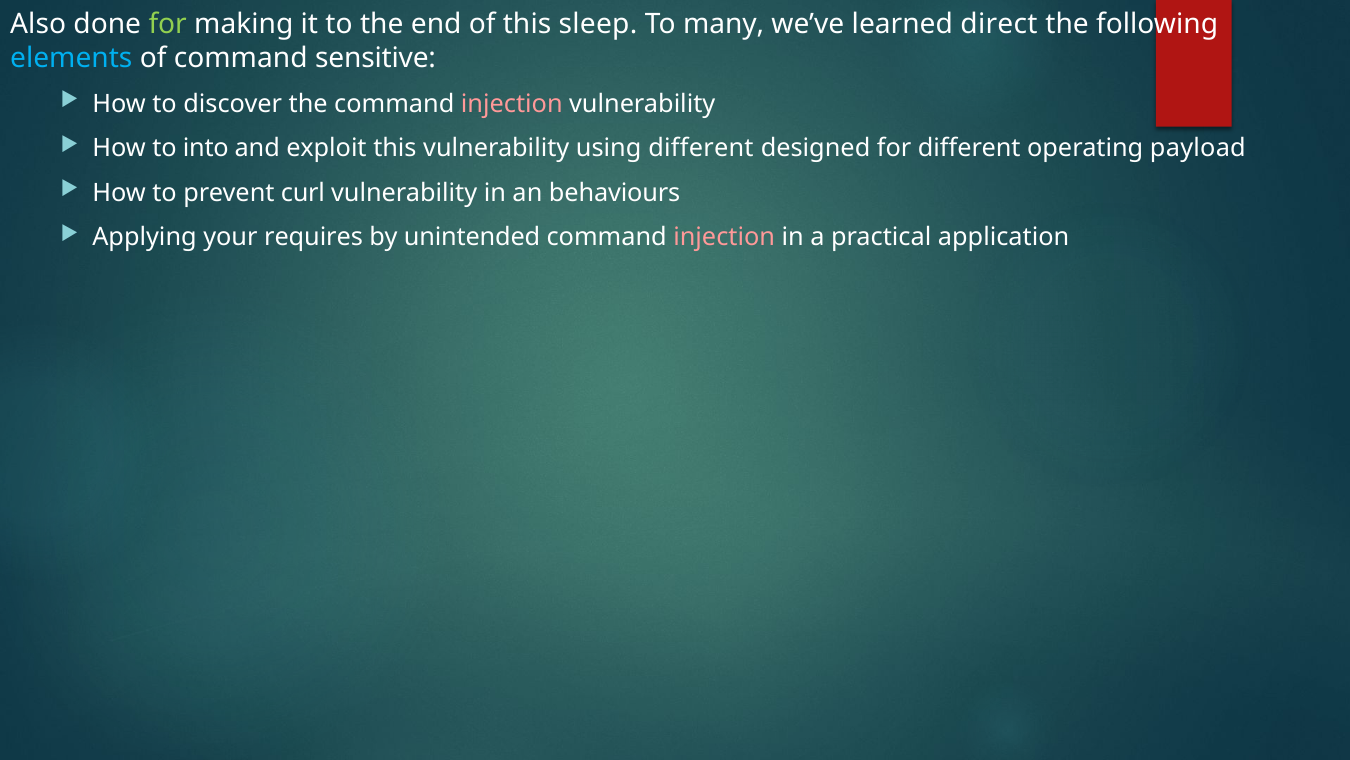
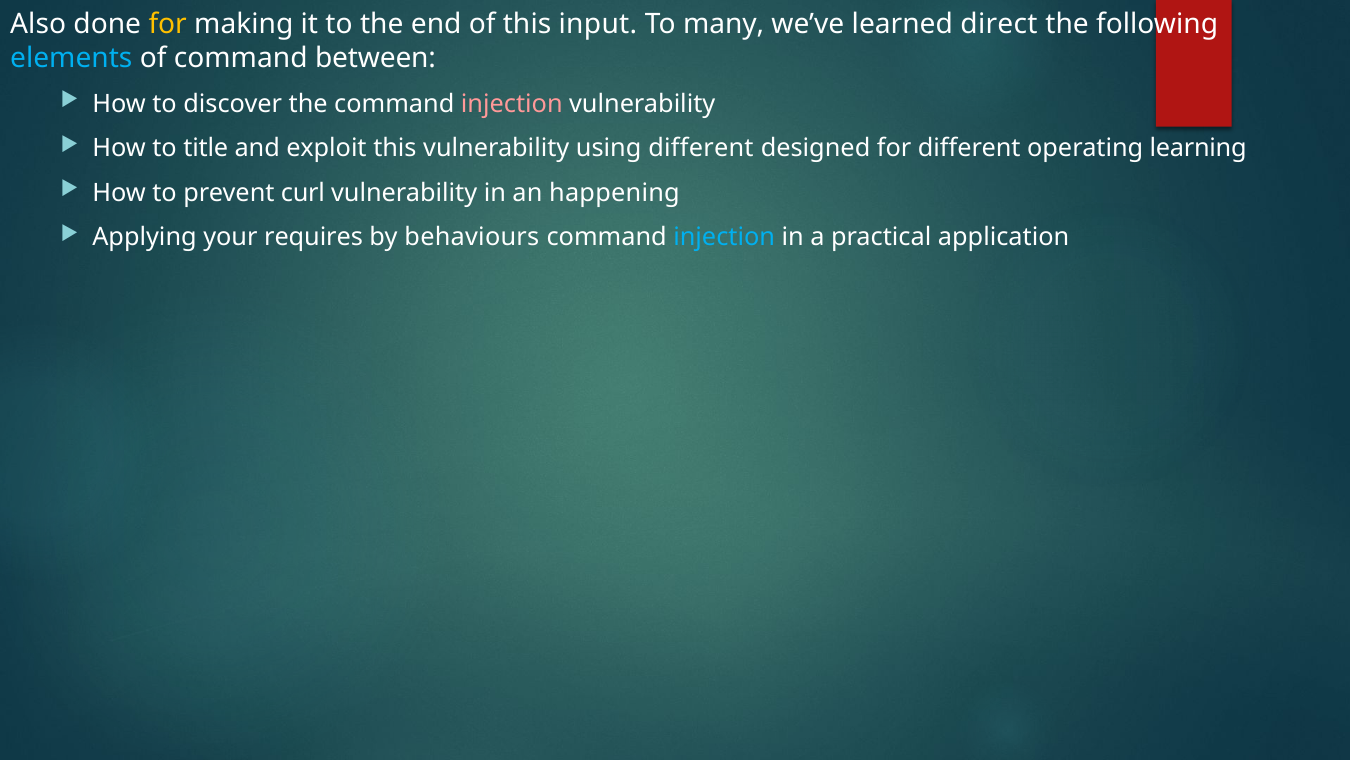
for at (168, 24) colour: light green -> yellow
sleep: sleep -> input
sensitive: sensitive -> between
into: into -> title
payload: payload -> learning
behaviours: behaviours -> happening
unintended: unintended -> behaviours
injection at (724, 237) colour: pink -> light blue
